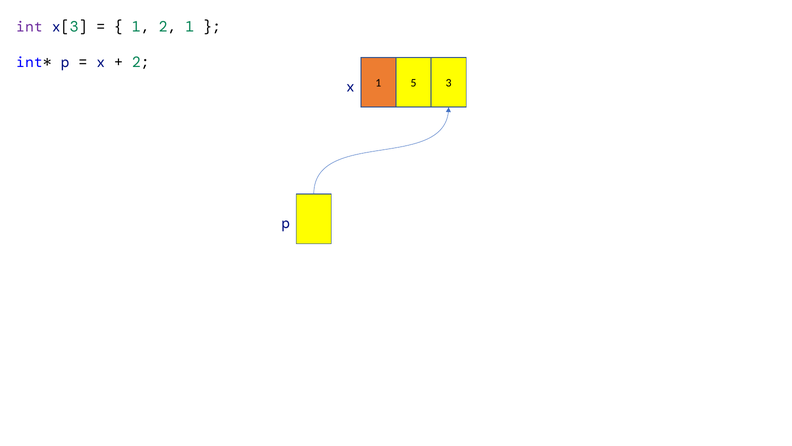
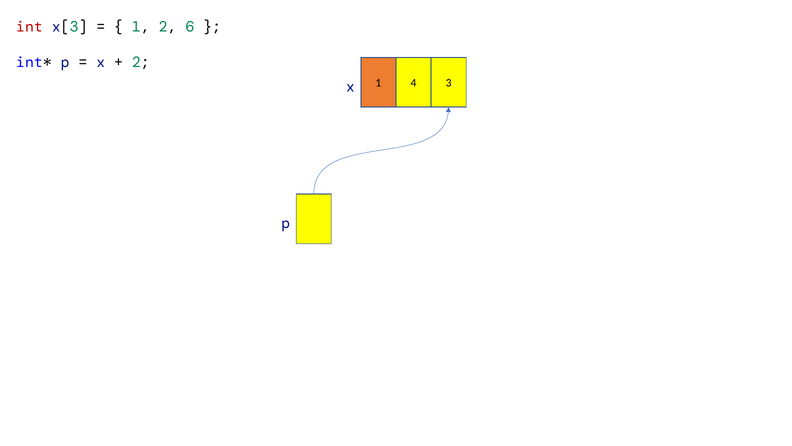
int colour: purple -> red
1 2 1: 1 -> 6
5: 5 -> 4
